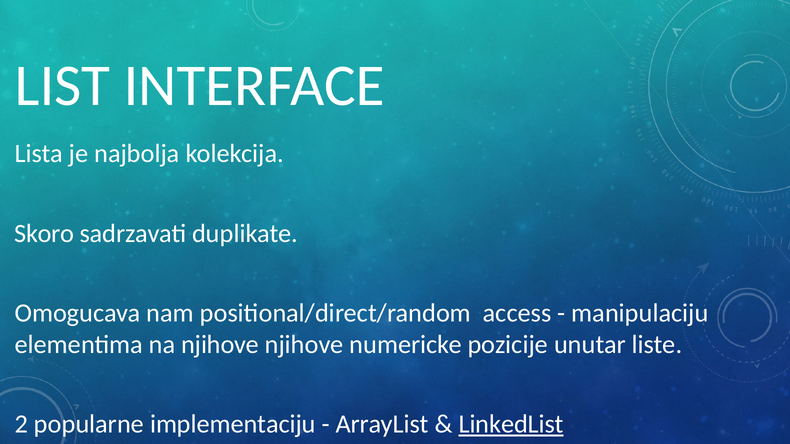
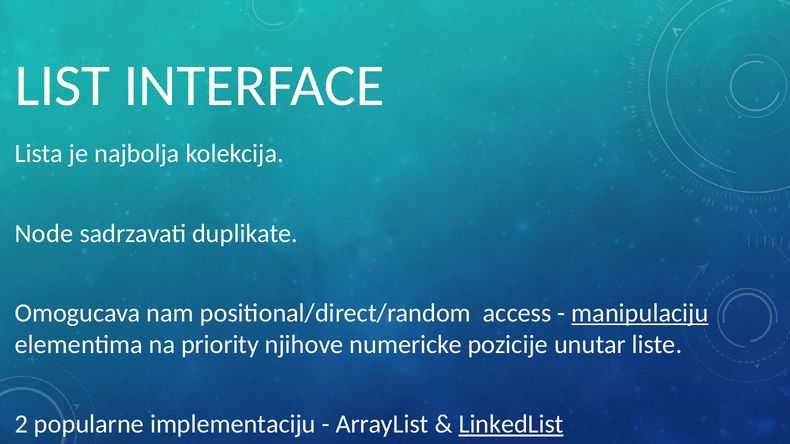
Skoro: Skoro -> Node
manipulaciju underline: none -> present
na njihove: njihove -> priority
